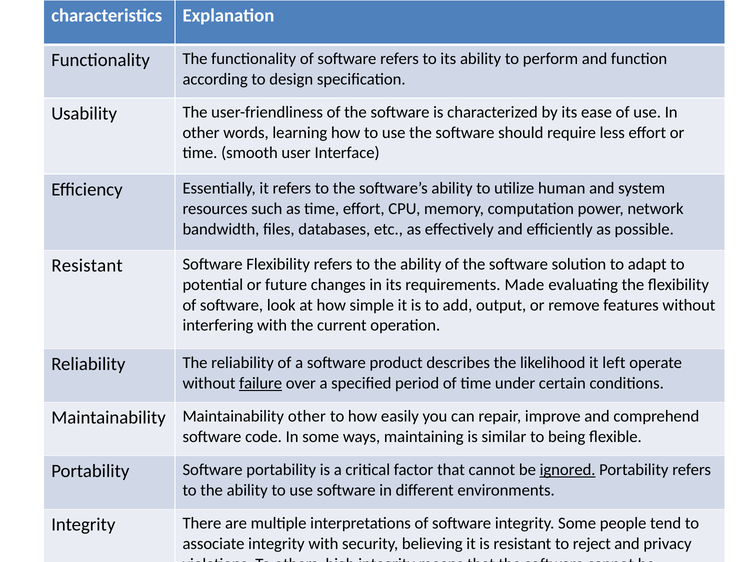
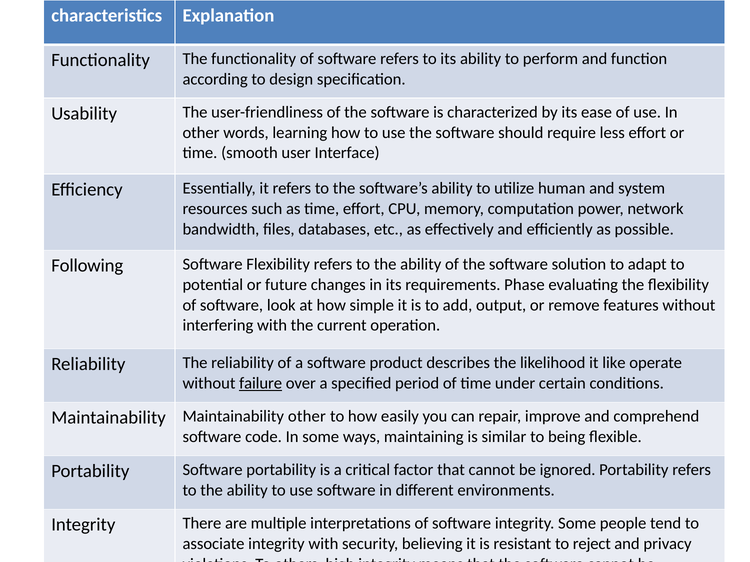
Resistant at (87, 266): Resistant -> Following
Made: Made -> Phase
left: left -> like
ignored underline: present -> none
